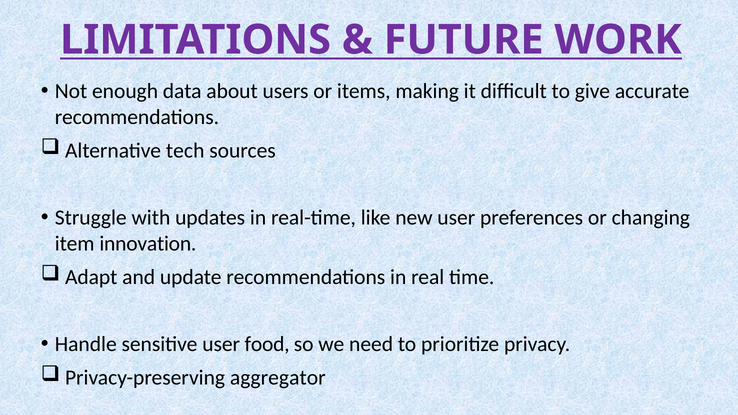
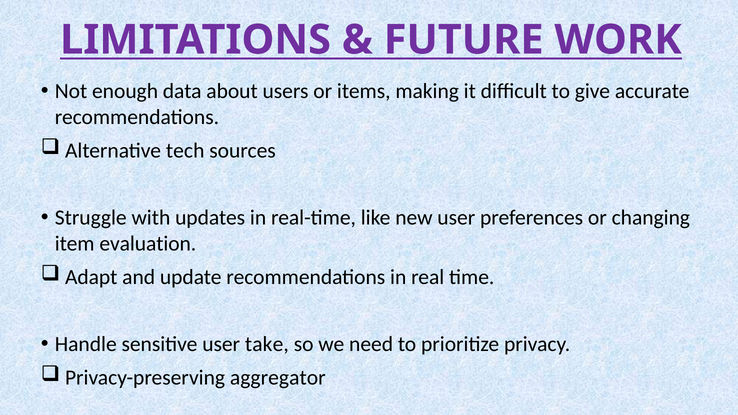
innovation: innovation -> evaluation
food: food -> take
